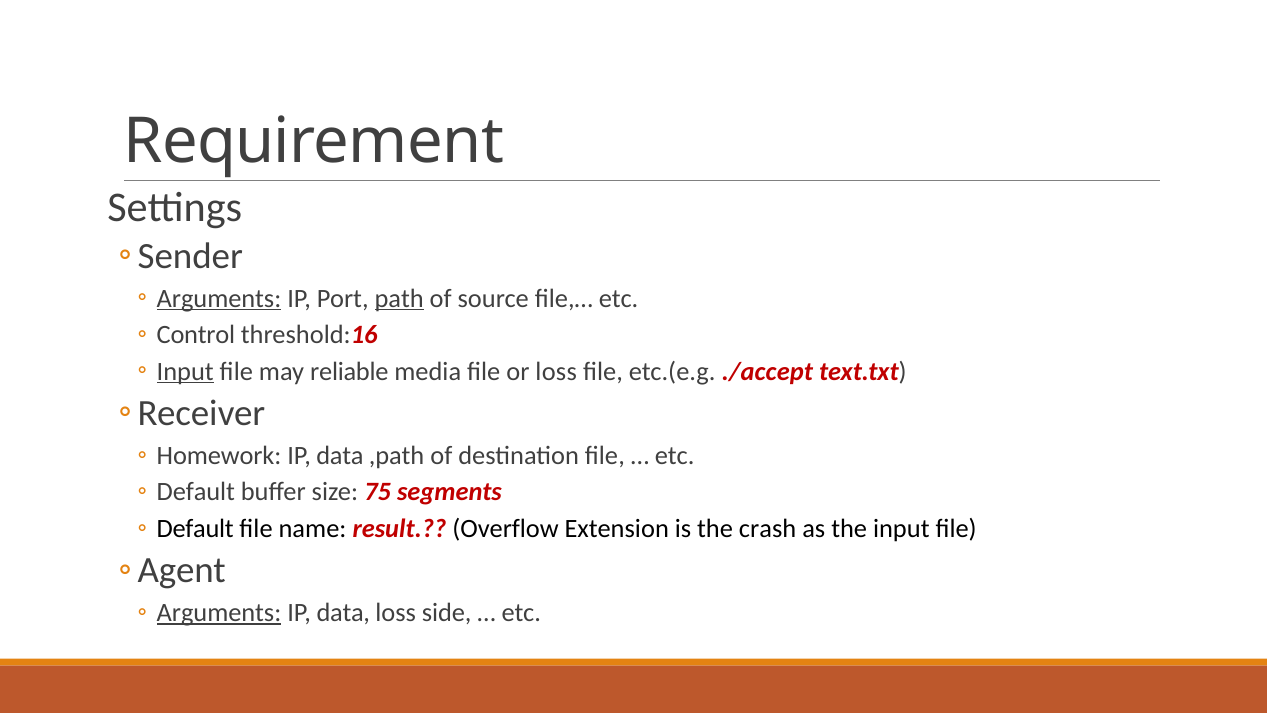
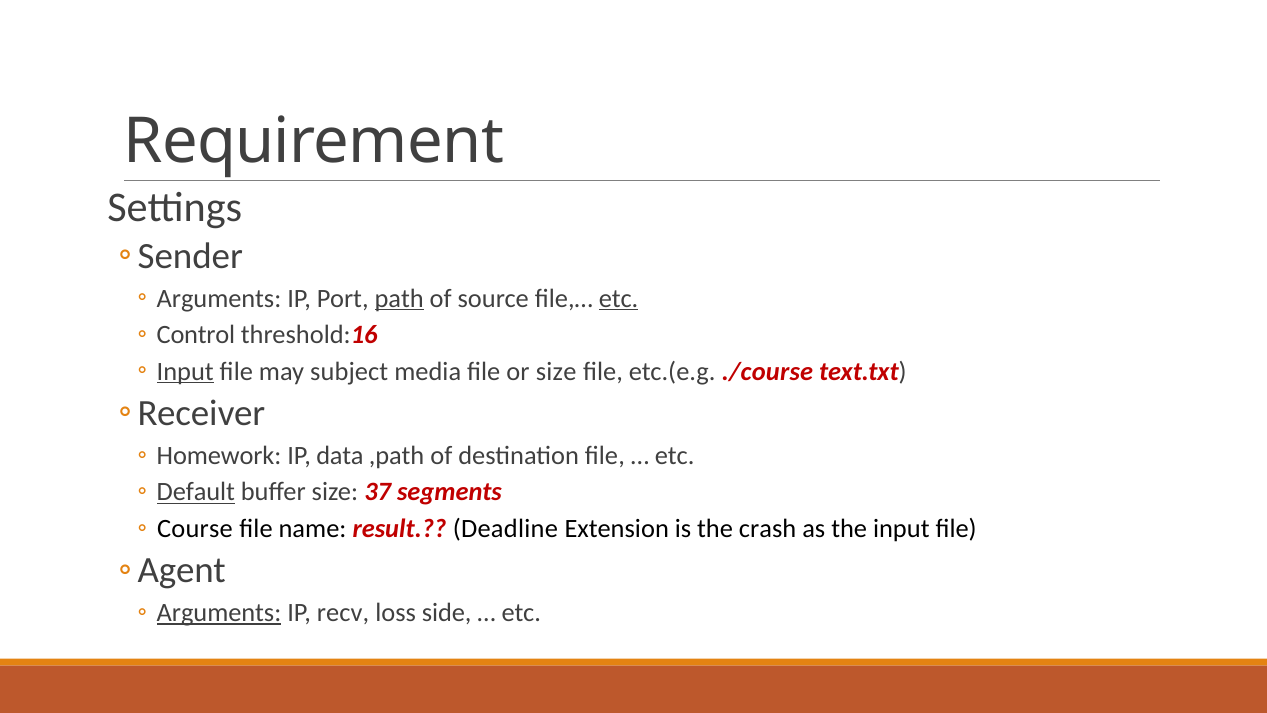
Arguments at (219, 298) underline: present -> none
etc at (619, 298) underline: none -> present
reliable: reliable -> subject
or loss: loss -> size
./accept: ./accept -> ./course
Default at (196, 492) underline: none -> present
75: 75 -> 37
Default at (195, 528): Default -> Course
Overflow: Overflow -> Deadline
data at (343, 613): data -> recv
